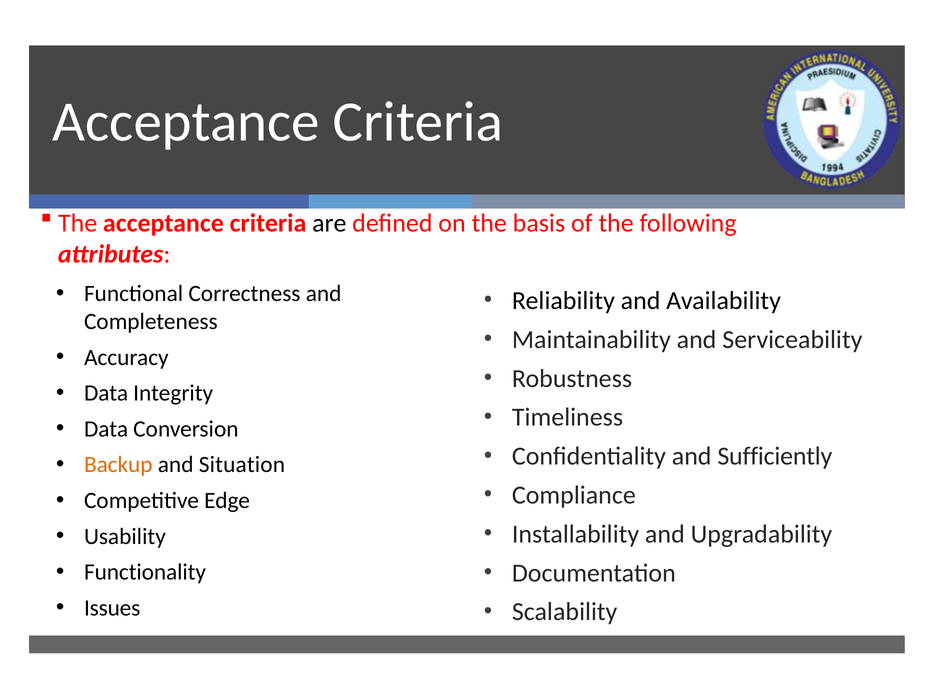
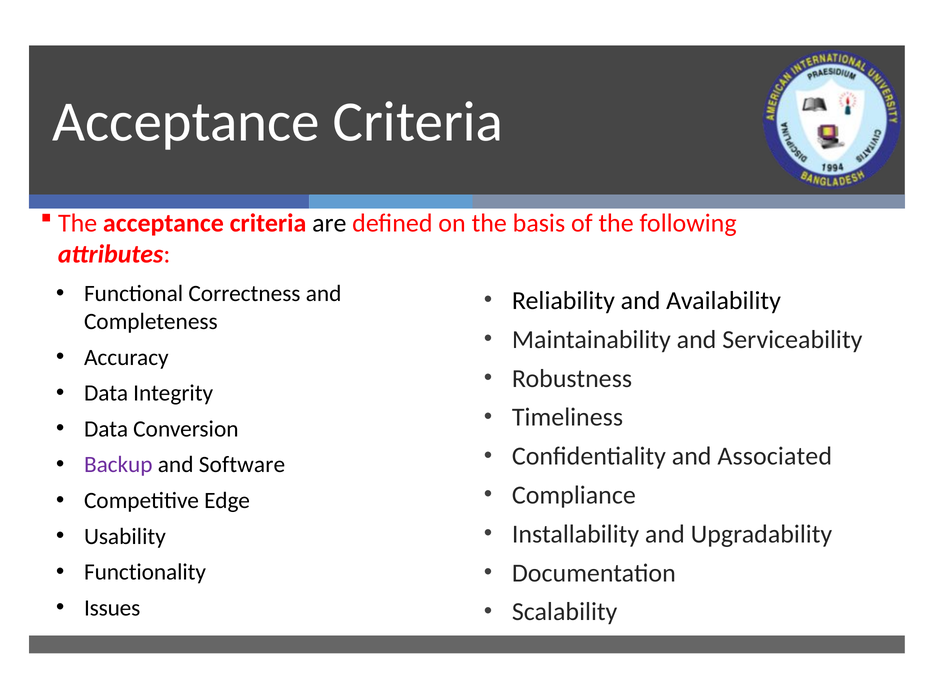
Sufficiently: Sufficiently -> Associated
Backup colour: orange -> purple
Situation: Situation -> Software
